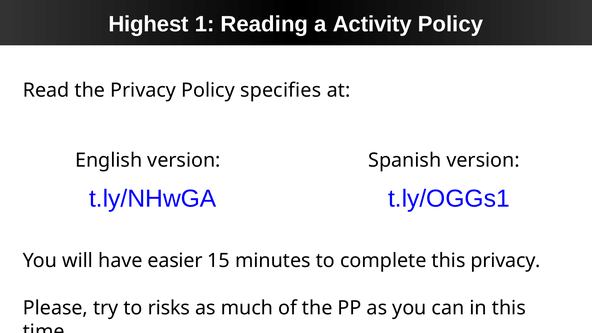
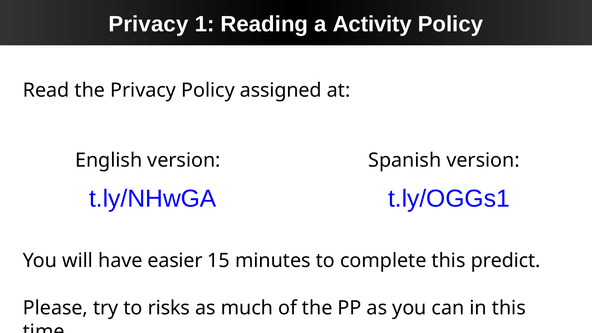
Highest at (149, 24): Highest -> Privacy
specifies: specifies -> assigned
this privacy: privacy -> predict
